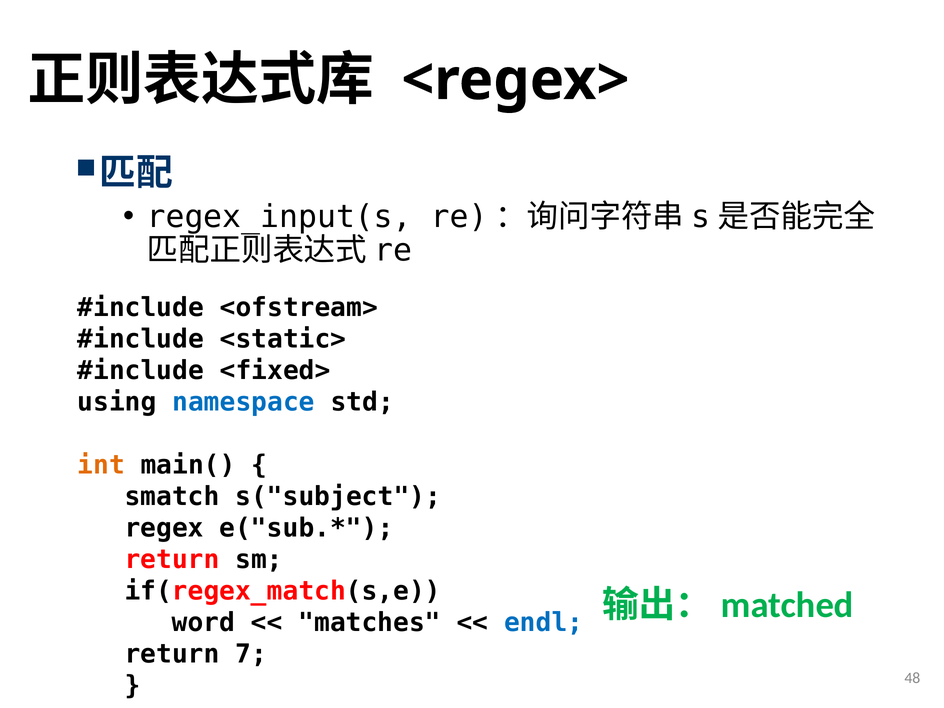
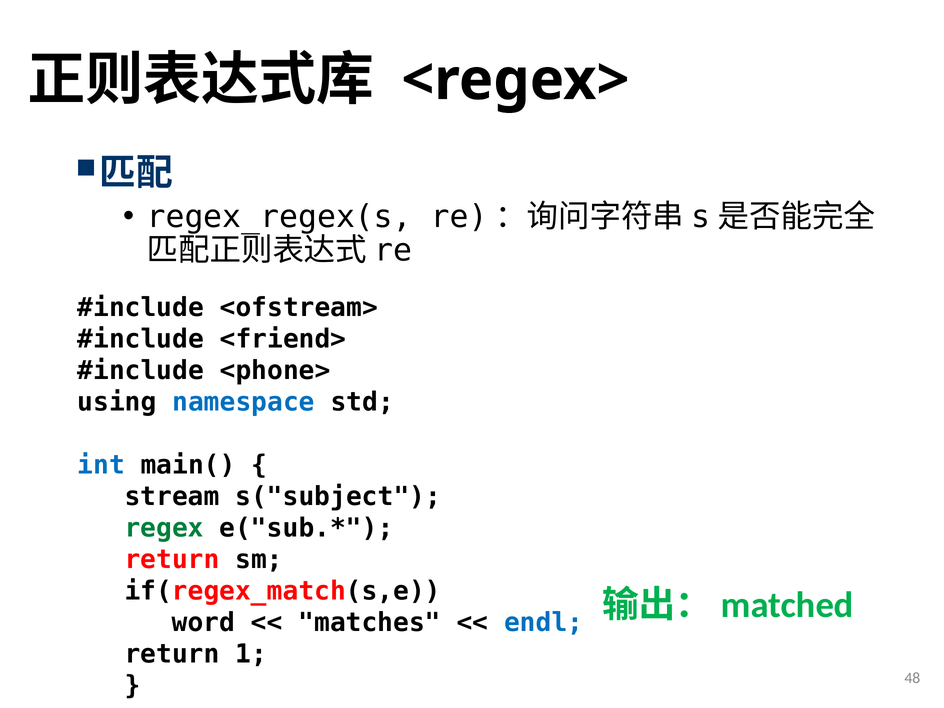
regex_input(s: regex_input(s -> regex_regex(s
<static>: <static> -> <friend>
<fixed>: <fixed> -> <phone>
int colour: orange -> blue
smatch: smatch -> stream
regex colour: black -> green
7: 7 -> 1
